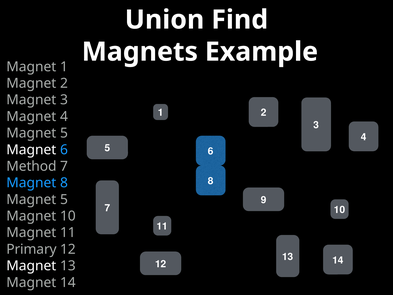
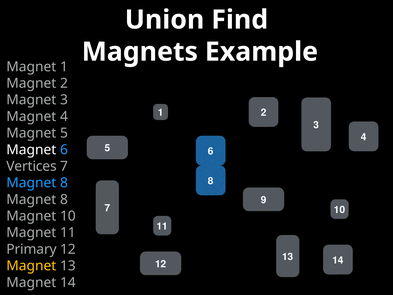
Method: Method -> Vertices
5 at (64, 199): 5 -> 8
Magnet at (31, 266) colour: white -> yellow
